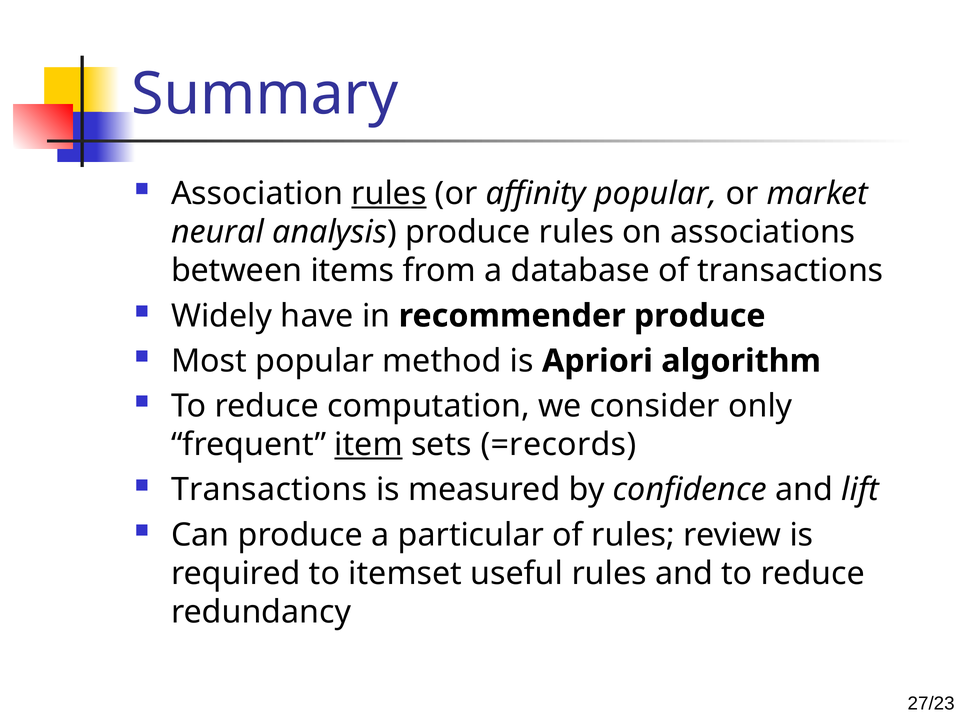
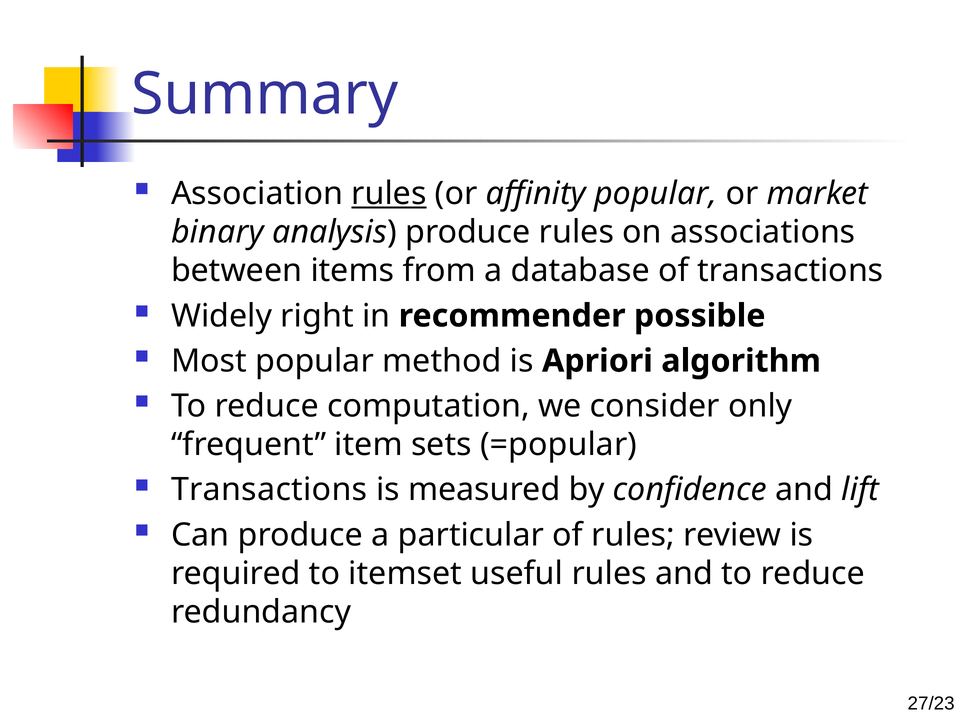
neural: neural -> binary
have: have -> right
recommender produce: produce -> possible
item underline: present -> none
=records: =records -> =popular
